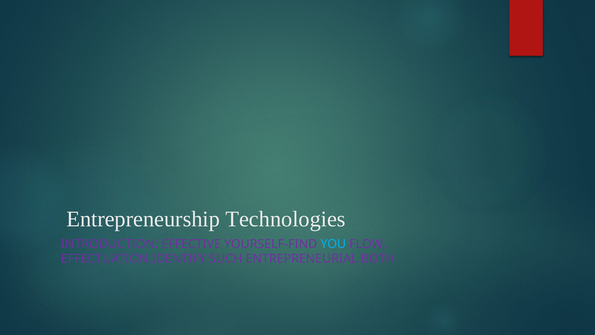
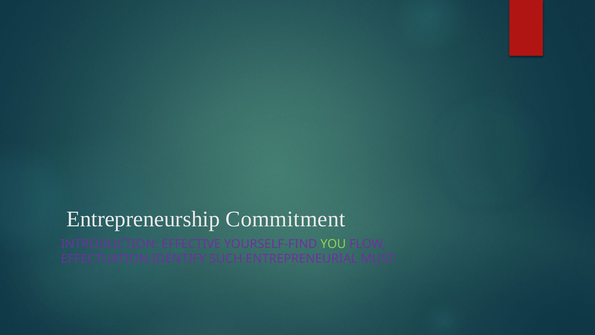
Technologies: Technologies -> Commitment
YOU colour: light blue -> light green
BOTH: BOTH -> MUST
